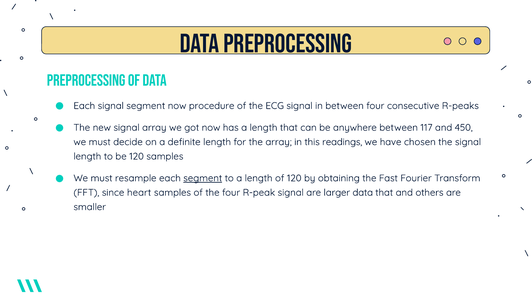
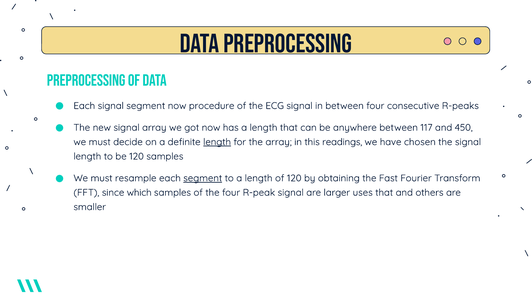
length at (217, 142) underline: none -> present
heart: heart -> which
larger data: data -> uses
